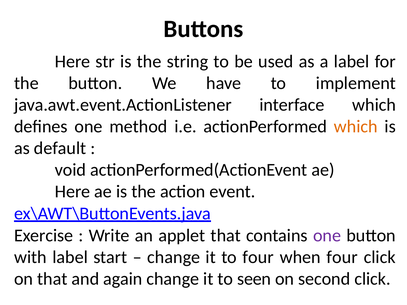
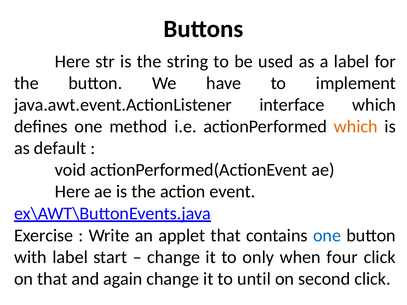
one at (327, 236) colour: purple -> blue
to four: four -> only
seen: seen -> until
